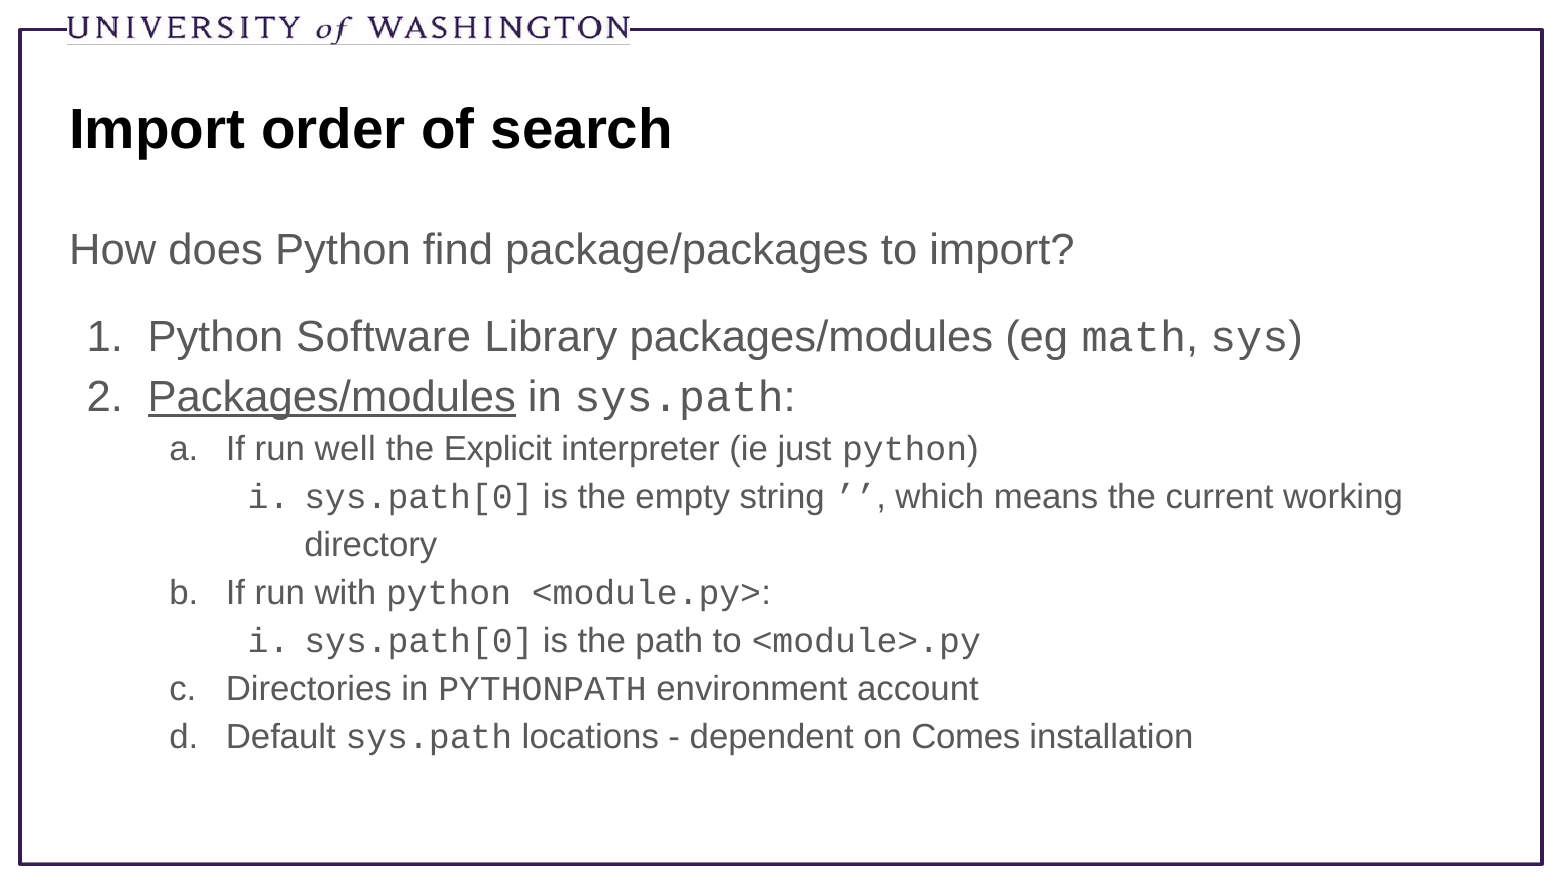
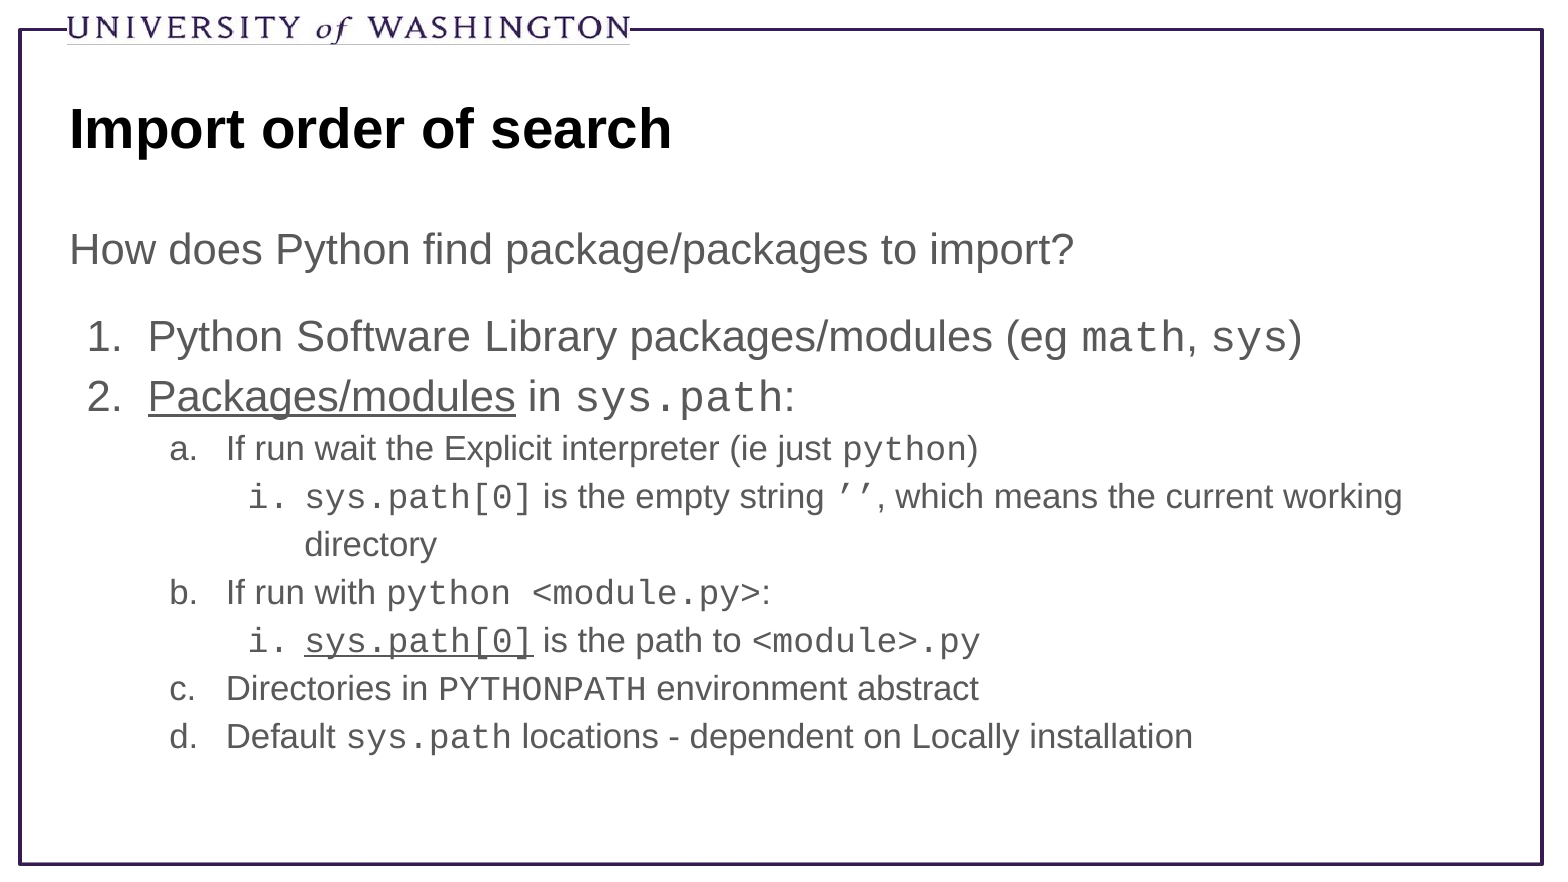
well: well -> wait
sys.path[0 at (419, 641) underline: none -> present
account: account -> abstract
Comes: Comes -> Locally
